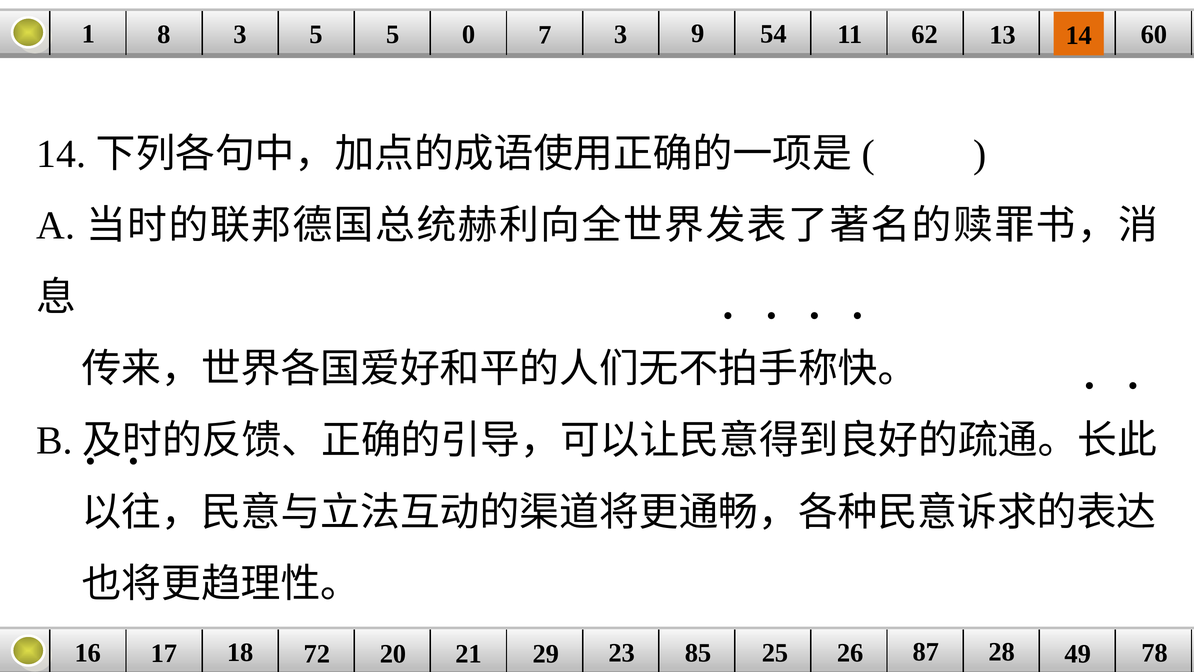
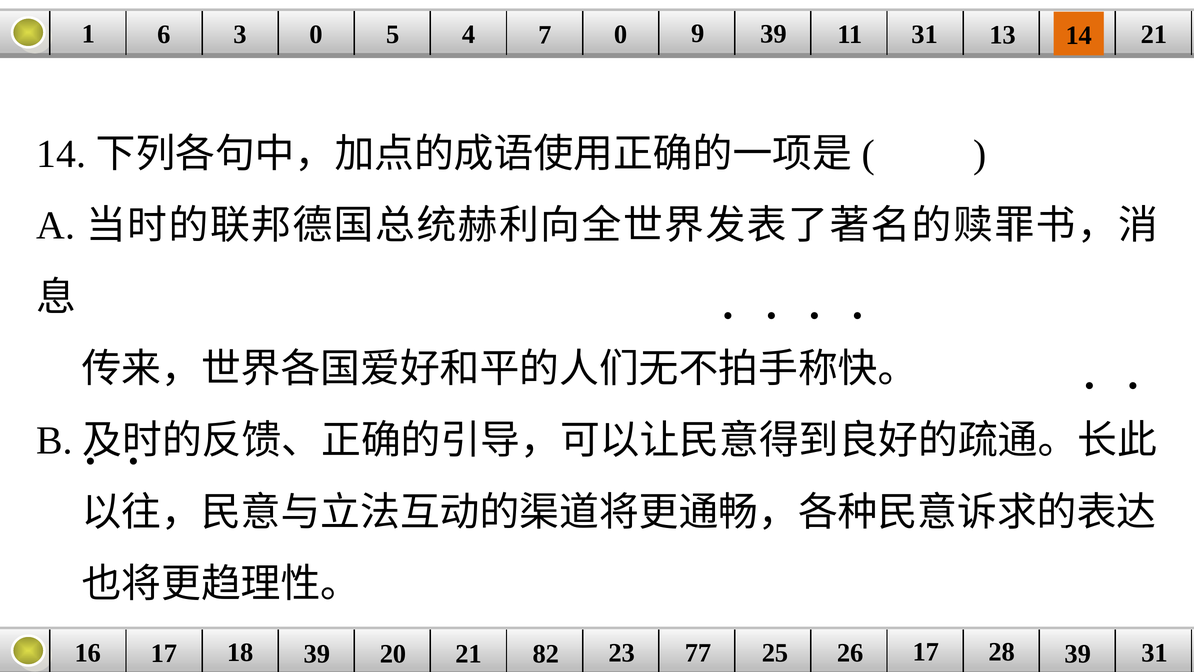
8: 8 -> 6
3 5: 5 -> 0
0: 0 -> 4
7 3: 3 -> 0
9 54: 54 -> 39
11 62: 62 -> 31
14 60: 60 -> 21
16 78: 78 -> 31
18 72: 72 -> 39
29: 29 -> 82
85: 85 -> 77
26 87: 87 -> 17
28 49: 49 -> 39
